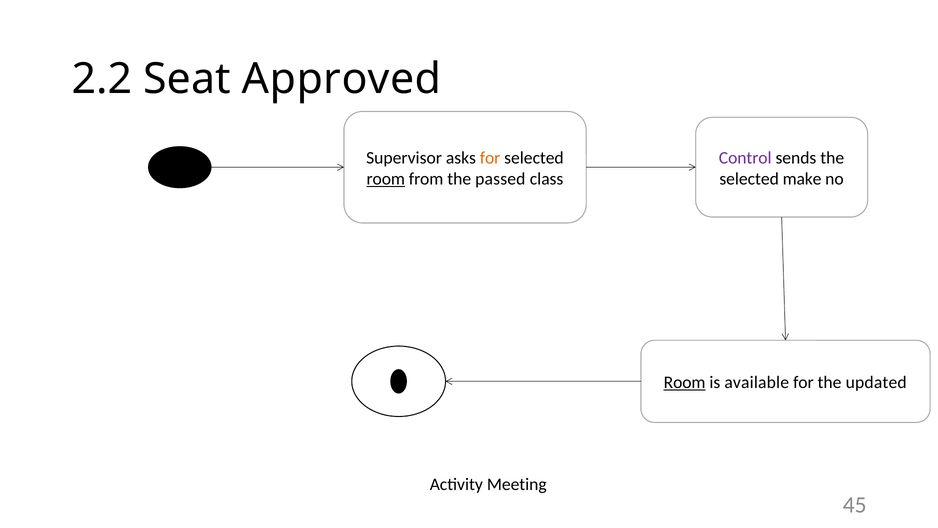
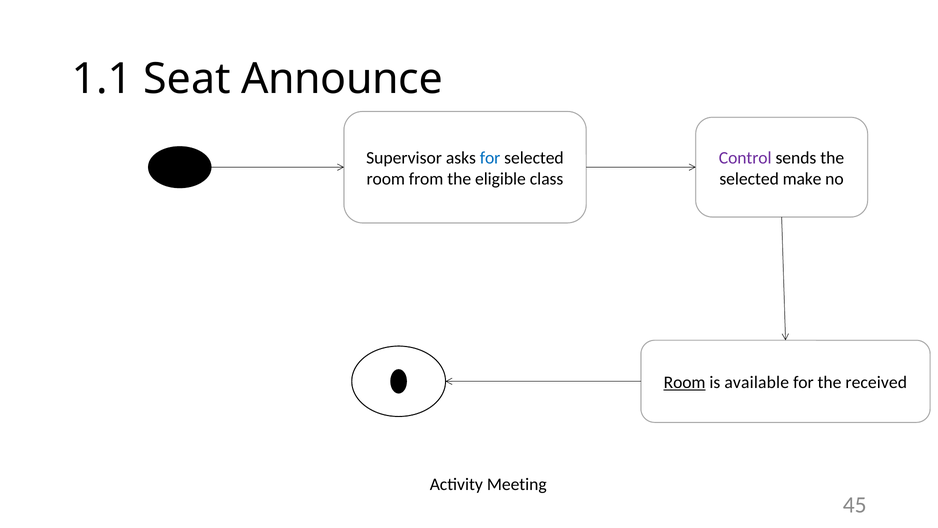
2.2: 2.2 -> 1.1
Approved: Approved -> Announce
for at (490, 158) colour: orange -> blue
room at (386, 179) underline: present -> none
passed: passed -> eligible
updated: updated -> received
